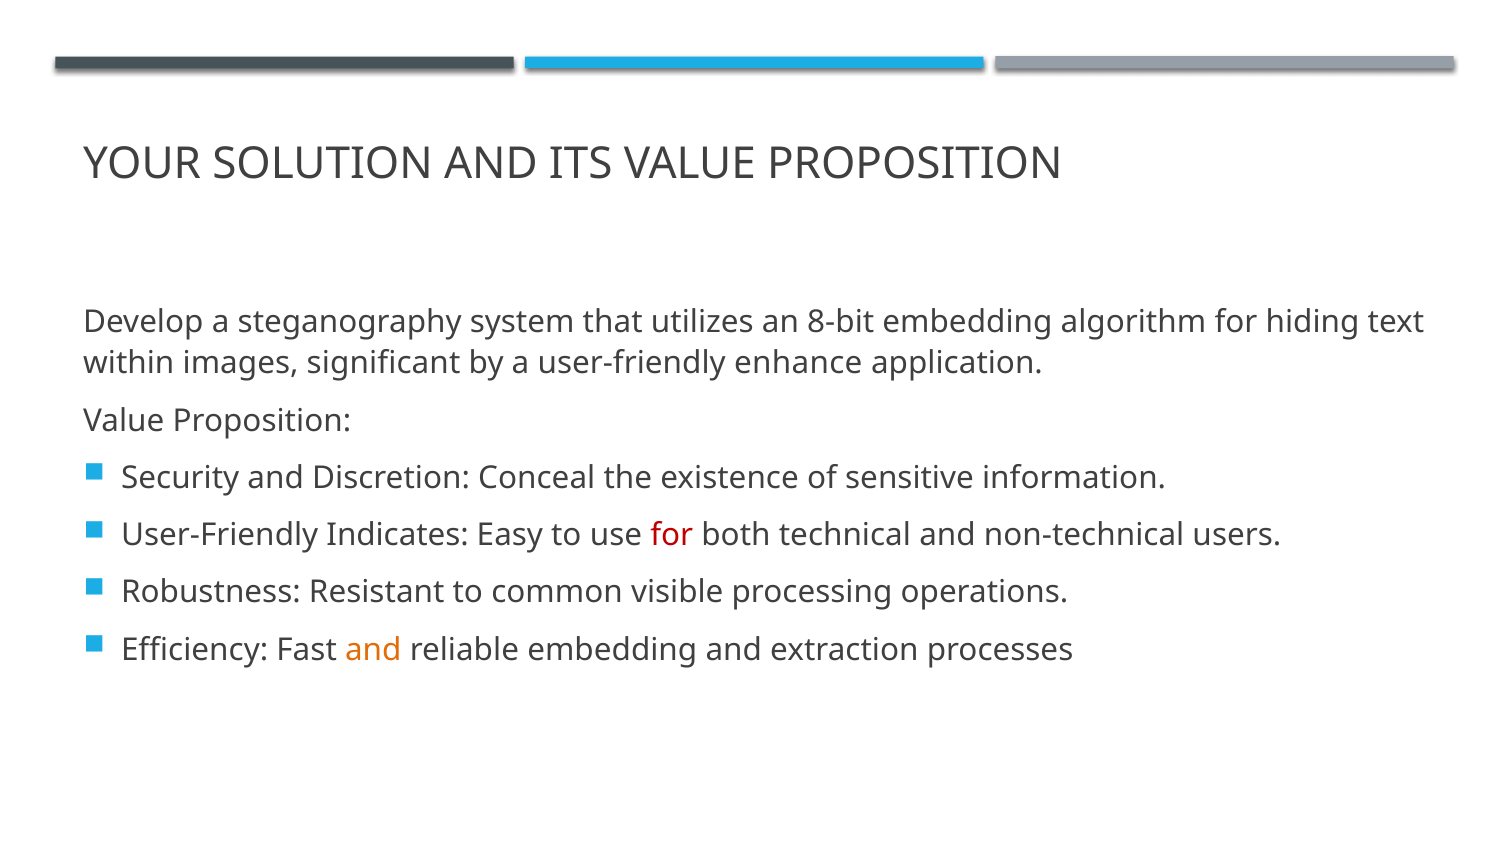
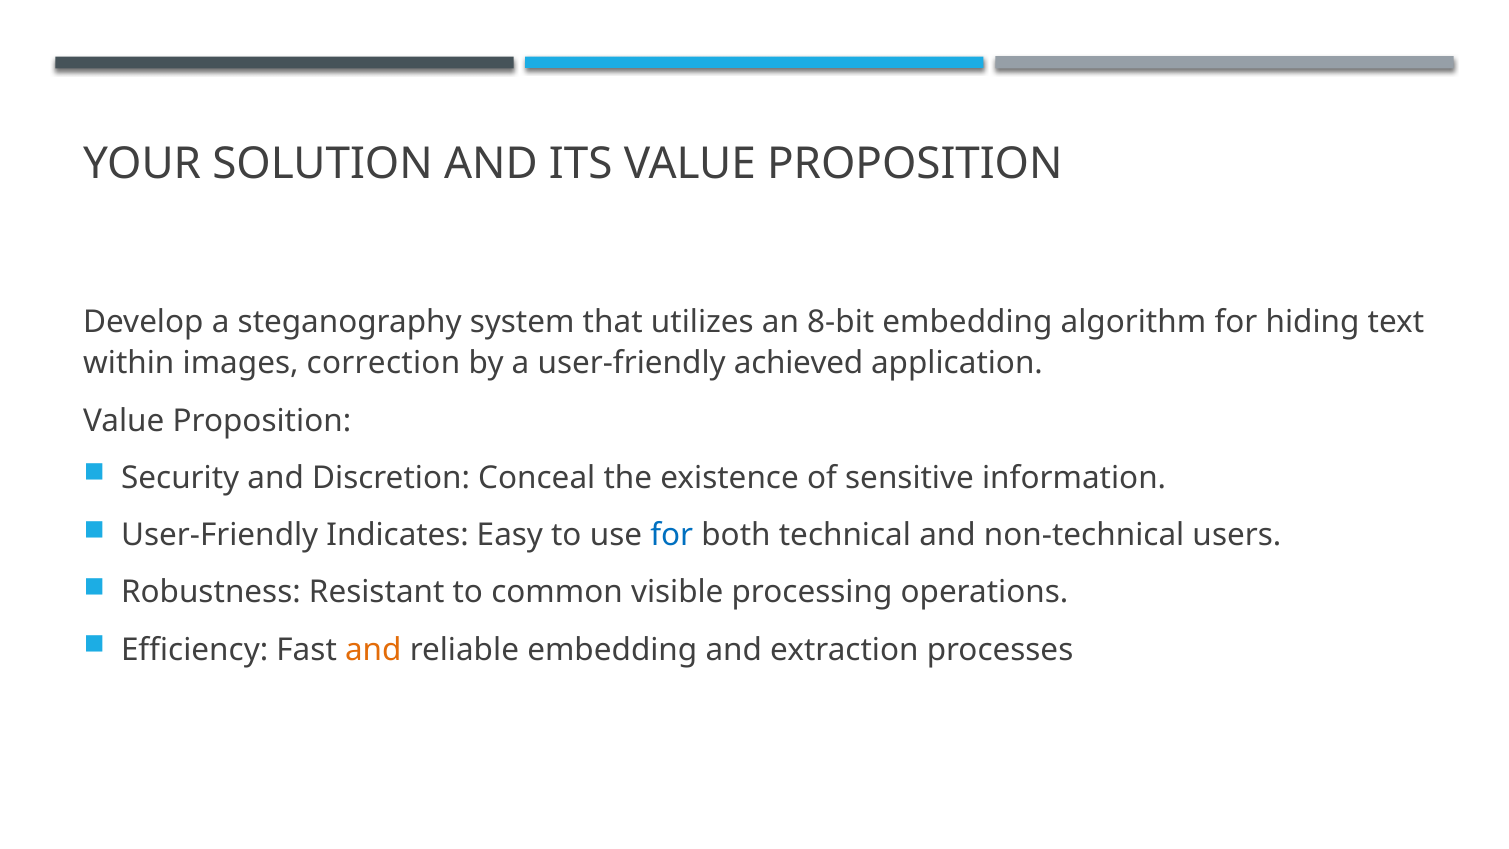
significant: significant -> correction
enhance: enhance -> achieved
for at (672, 535) colour: red -> blue
